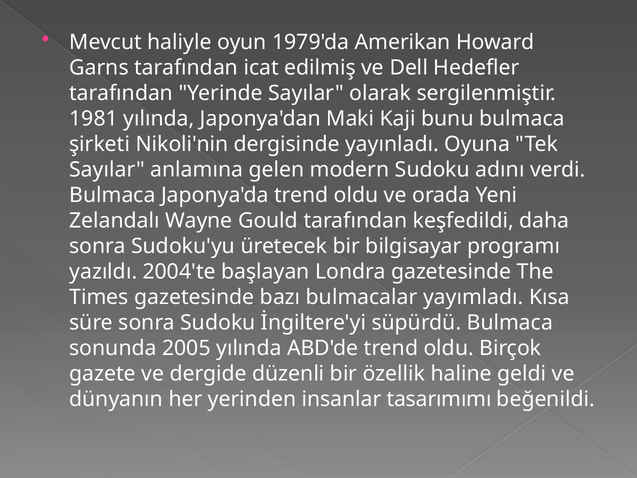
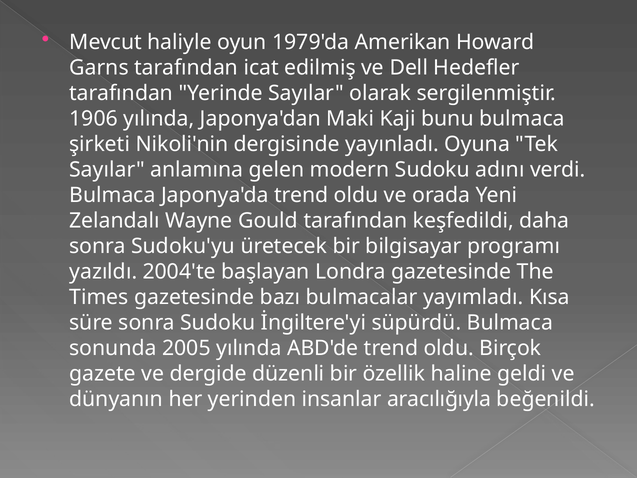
1981: 1981 -> 1906
tasarımımı: tasarımımı -> aracılığıyla
